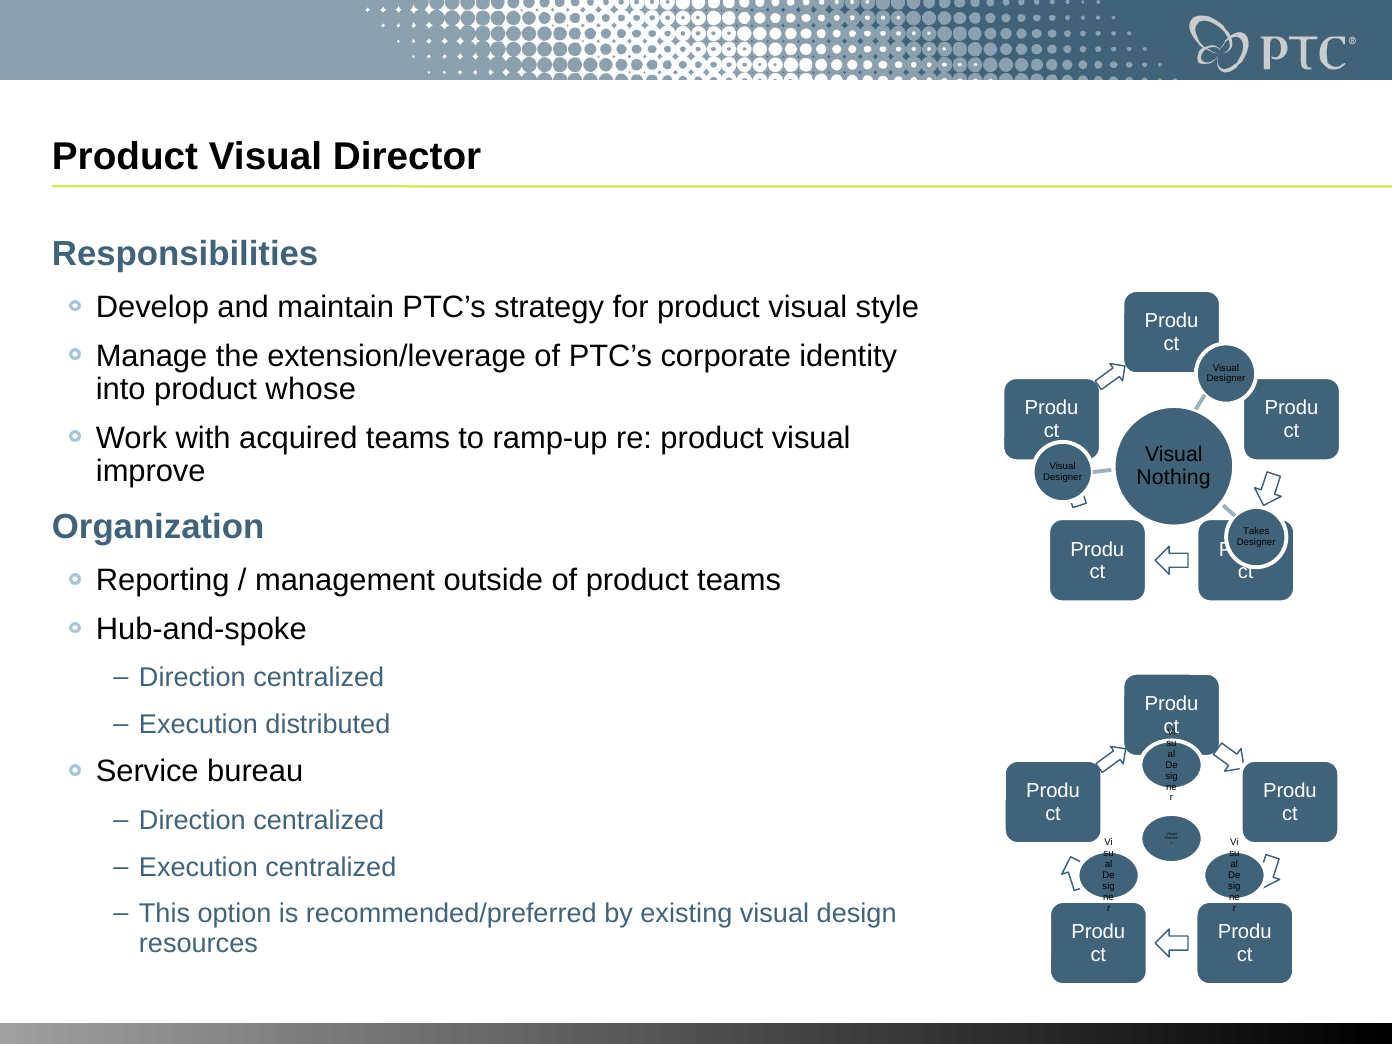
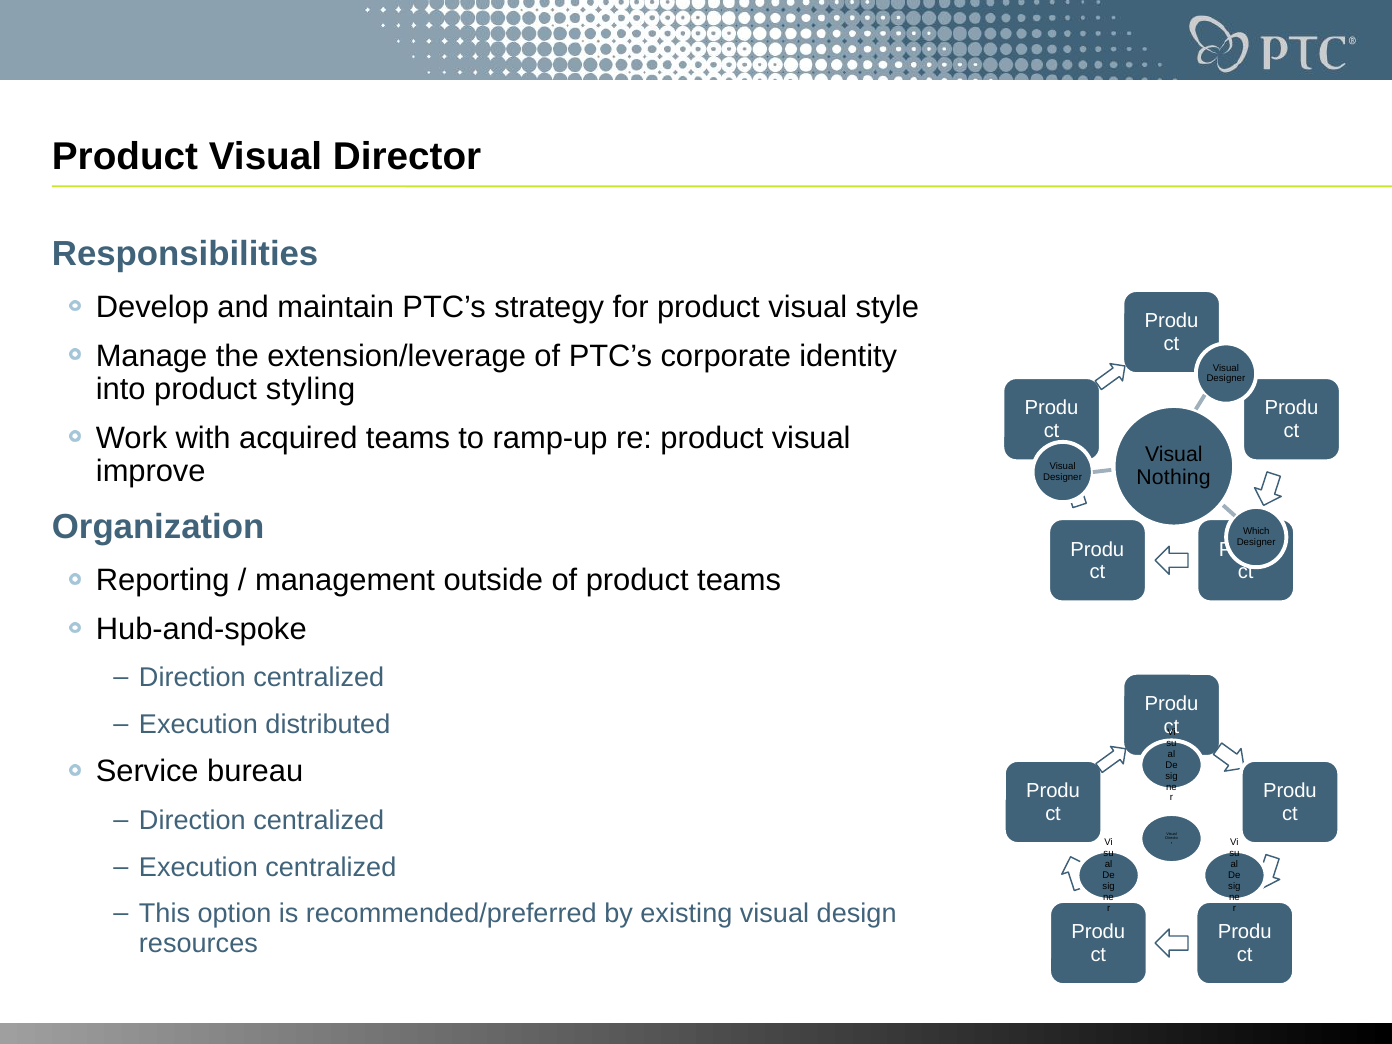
whose: whose -> styling
Takes: Takes -> Which
